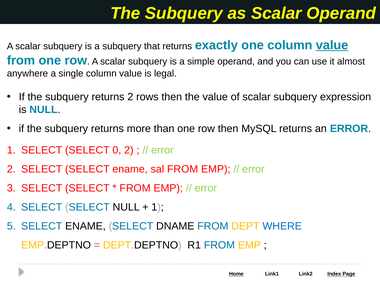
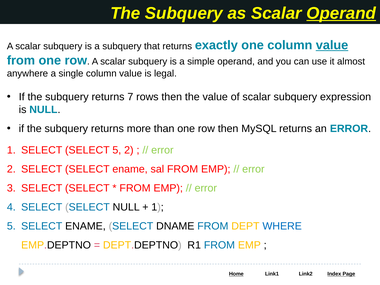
Operand at (341, 13) underline: none -> present
returns 2: 2 -> 7
SELECT 0: 0 -> 5
